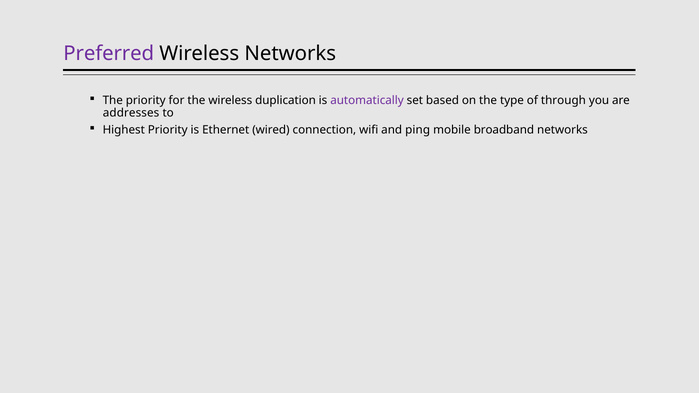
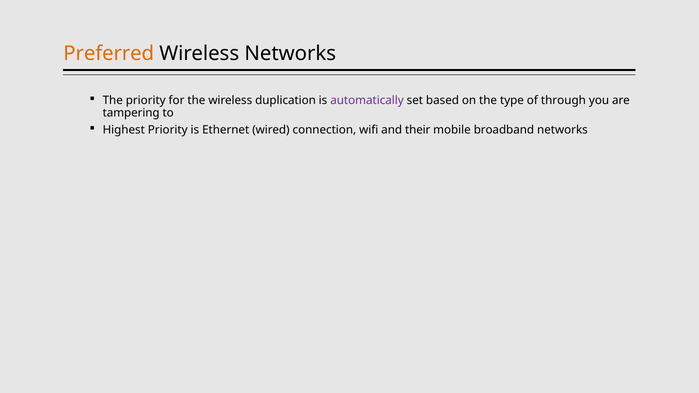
Preferred colour: purple -> orange
addresses: addresses -> tampering
ping: ping -> their
